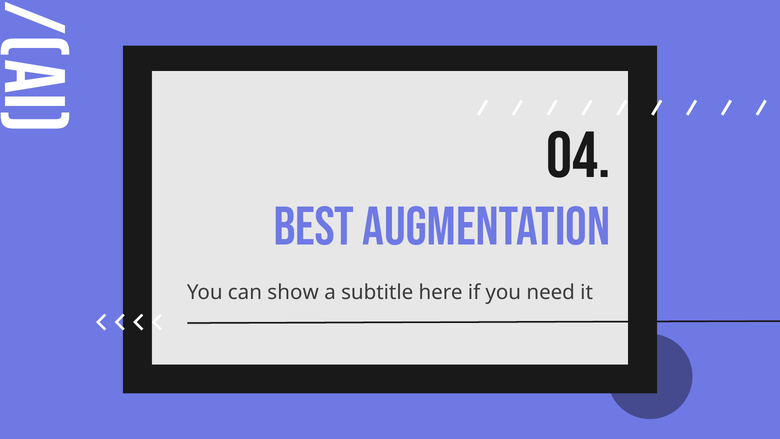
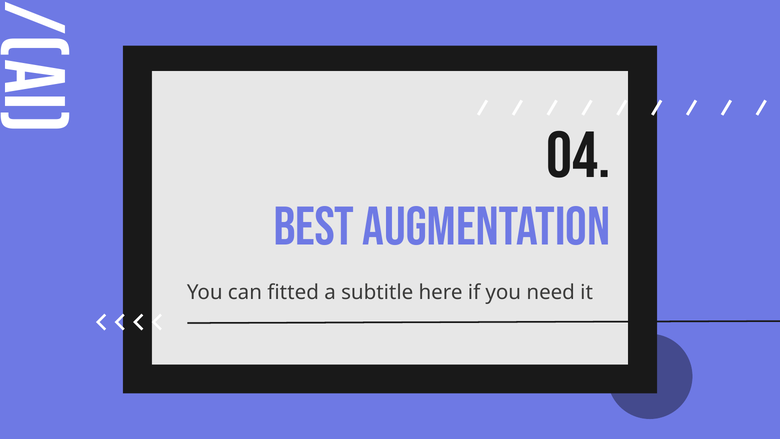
show: show -> fitted
